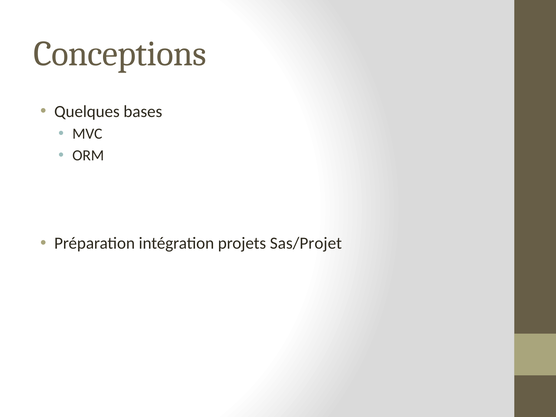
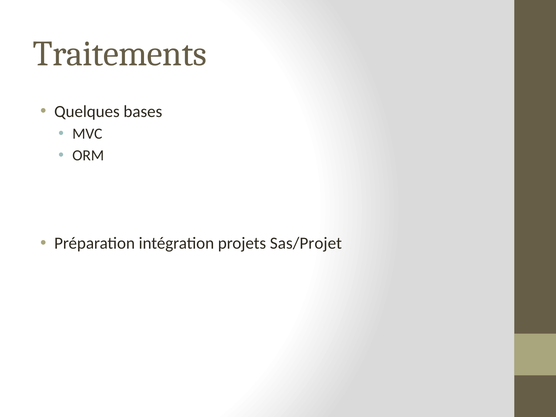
Conceptions: Conceptions -> Traitements
